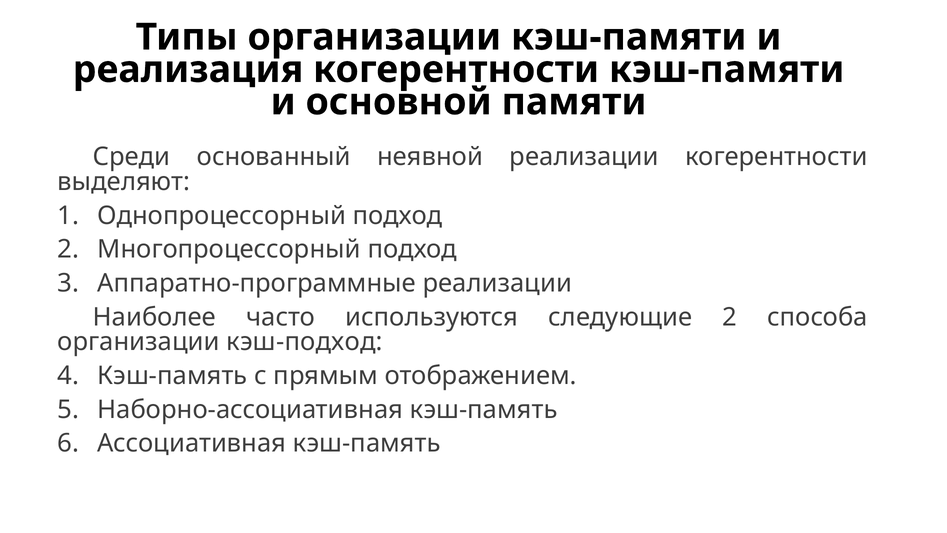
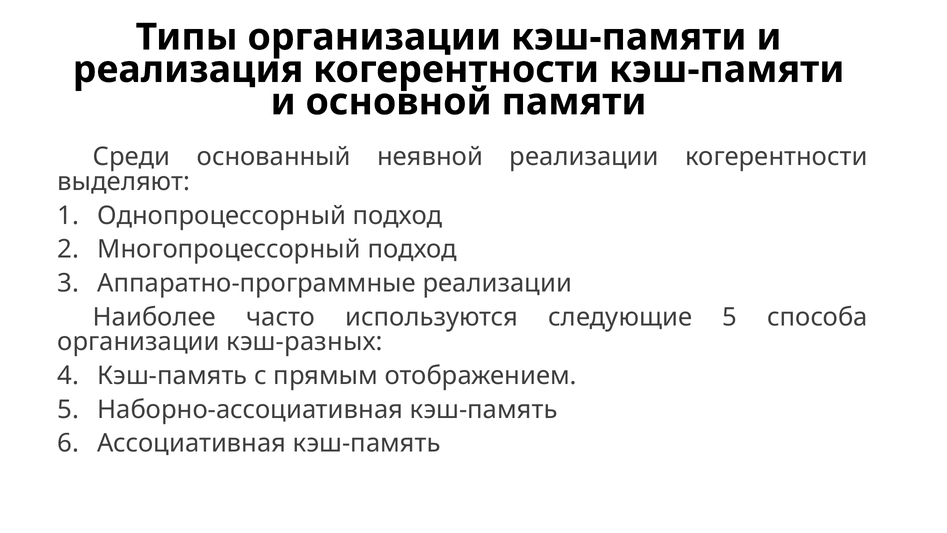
следующие 2: 2 -> 5
кэш-подход: кэш-подход -> кэш-разных
